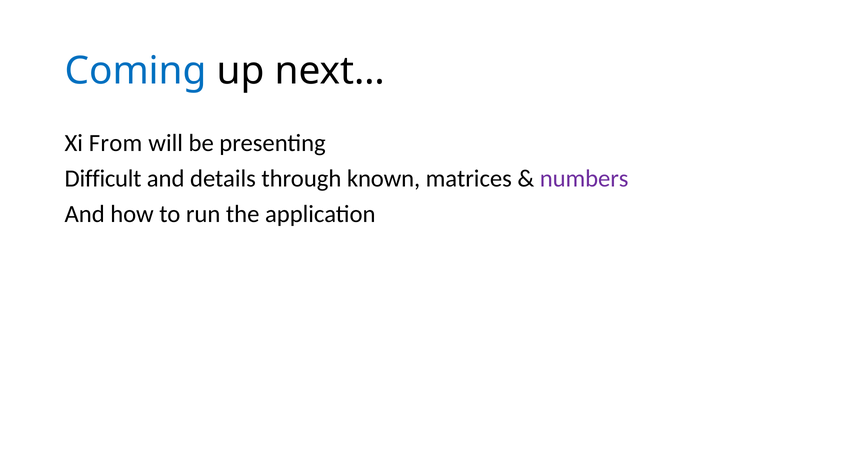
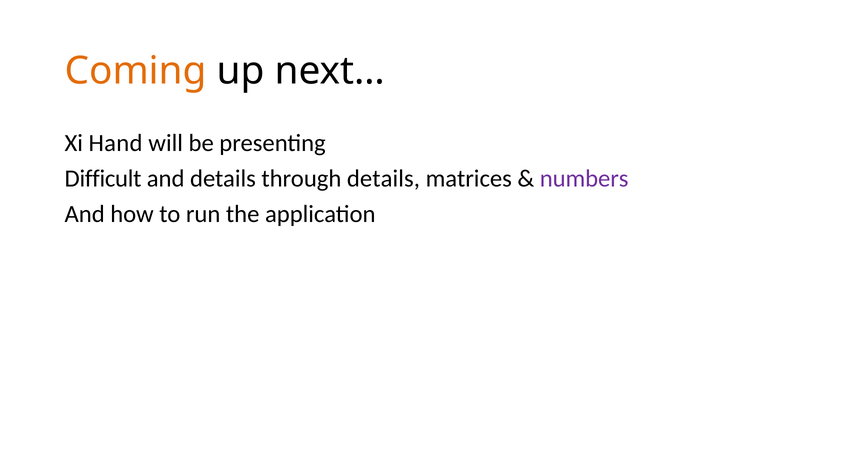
Coming colour: blue -> orange
From: From -> Hand
through known: known -> details
